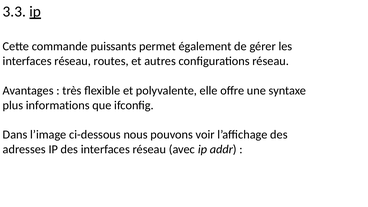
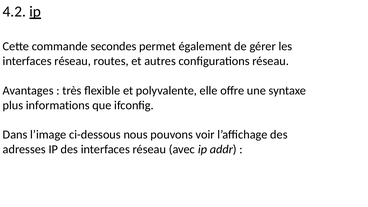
3.3: 3.3 -> 4.2
puissants: puissants -> secondes
